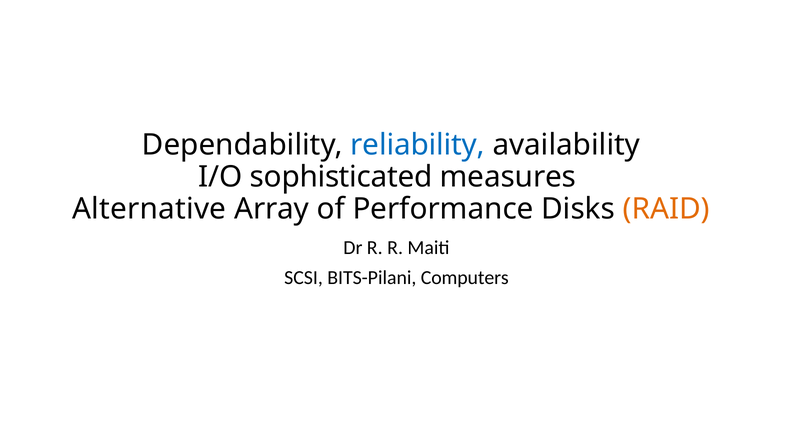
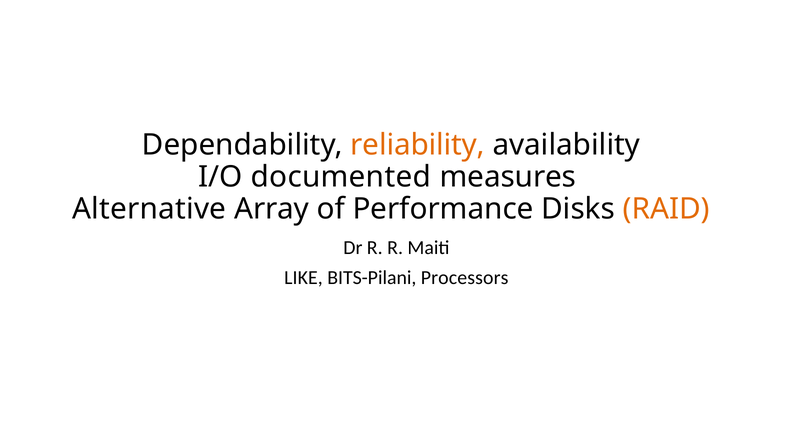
reliability colour: blue -> orange
sophisticated: sophisticated -> documented
SCSI: SCSI -> LIKE
Computers: Computers -> Processors
